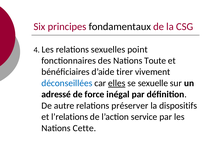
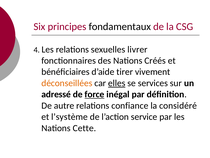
point: point -> livrer
Toute: Toute -> Créés
déconseillées colour: blue -> orange
sexuelle: sexuelle -> services
force underline: none -> present
préserver: préserver -> confiance
dispositifs: dispositifs -> considéré
l’relations: l’relations -> l’système
